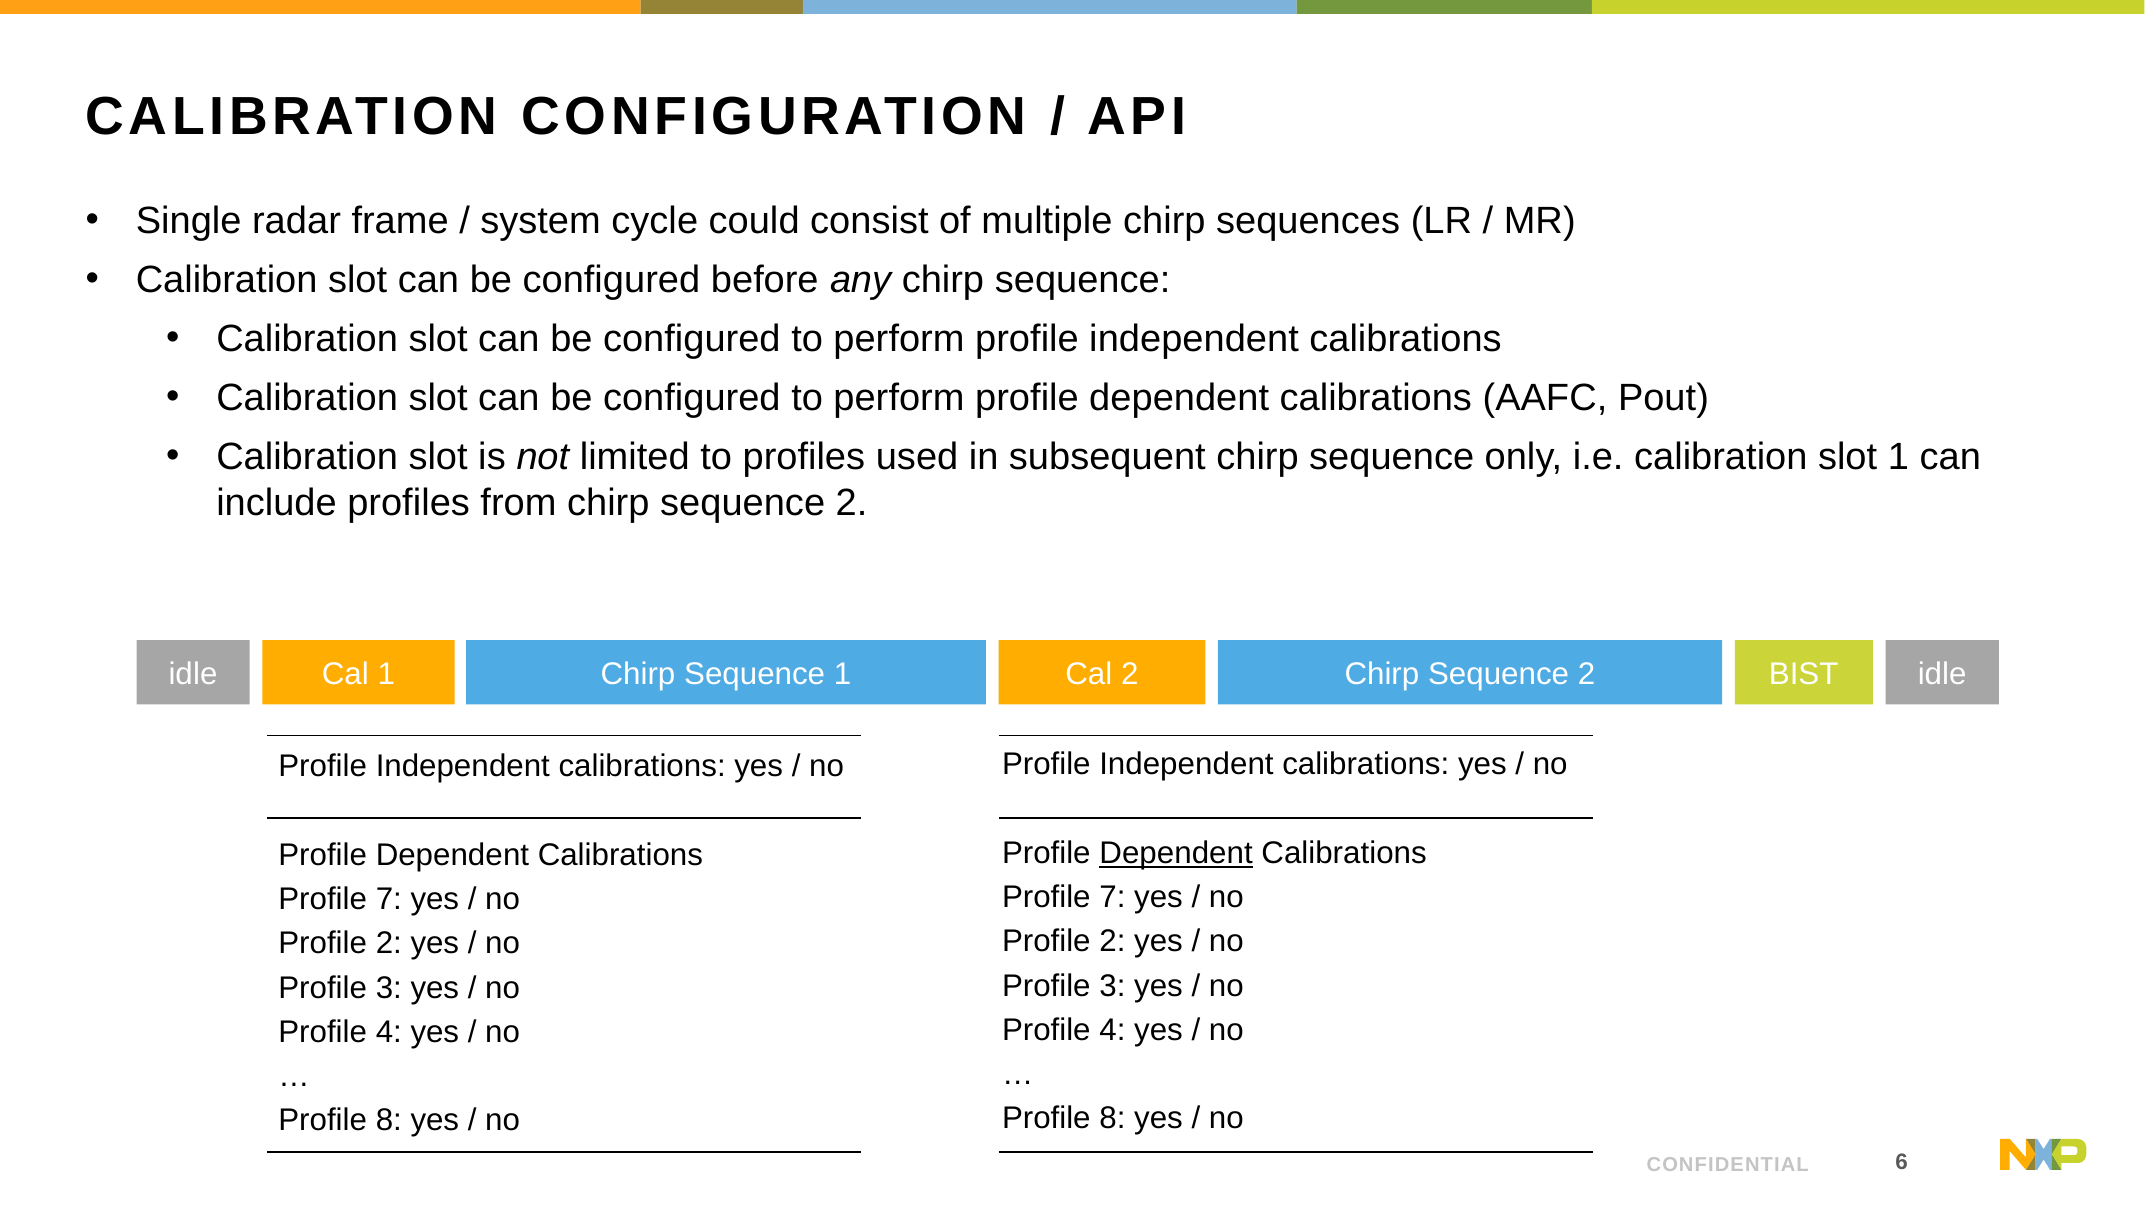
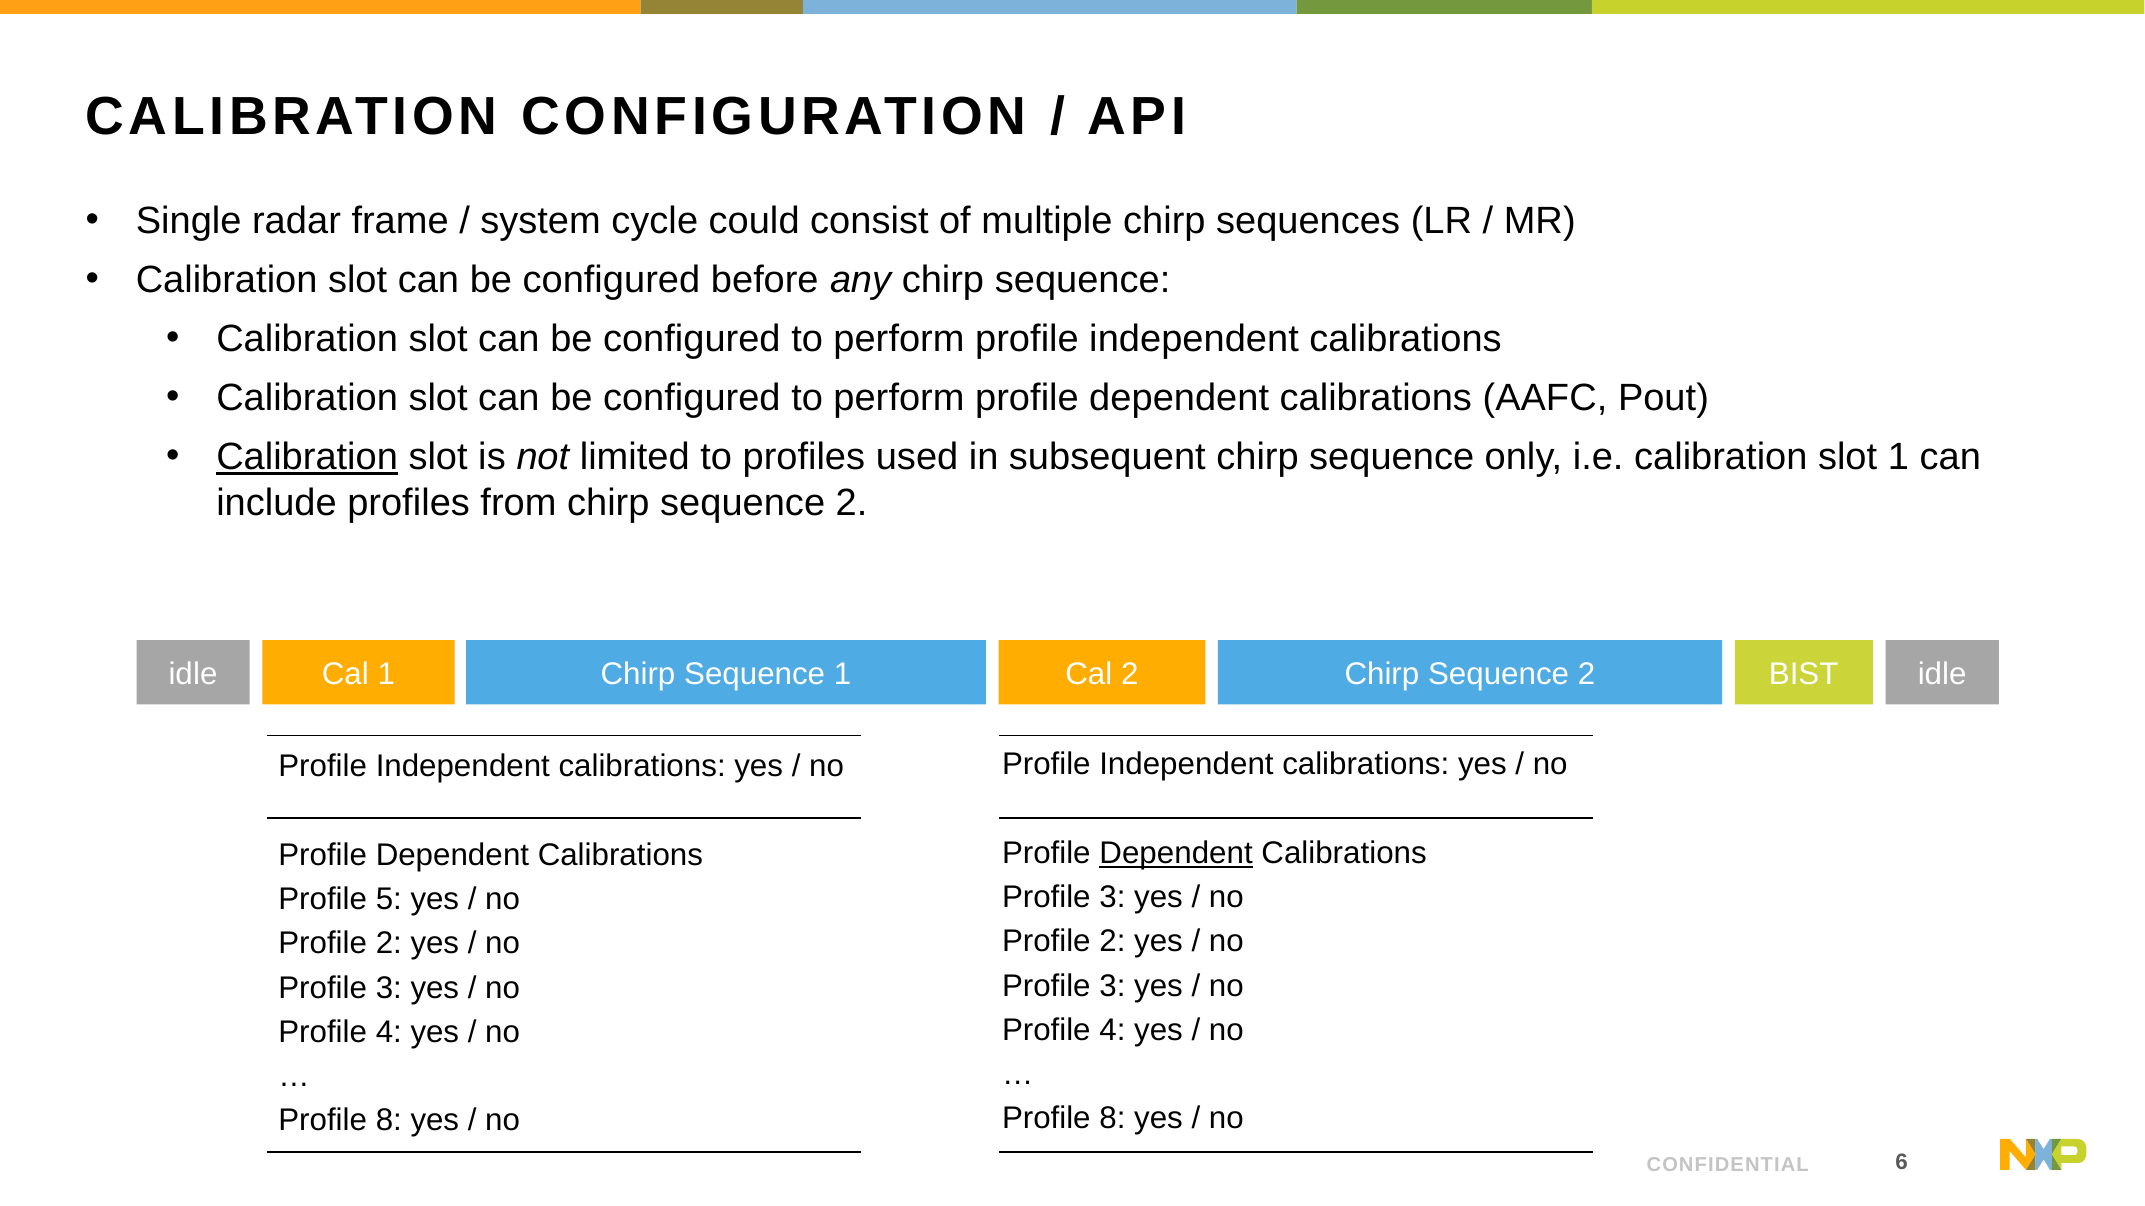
Calibration at (307, 457) underline: none -> present
7 at (1112, 898): 7 -> 3
7 at (389, 900): 7 -> 5
